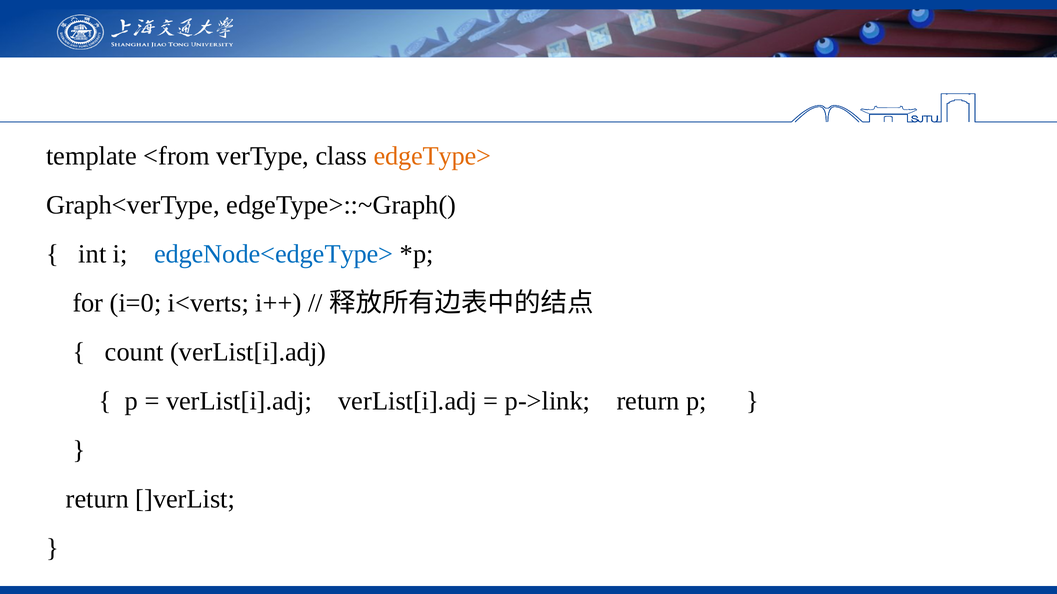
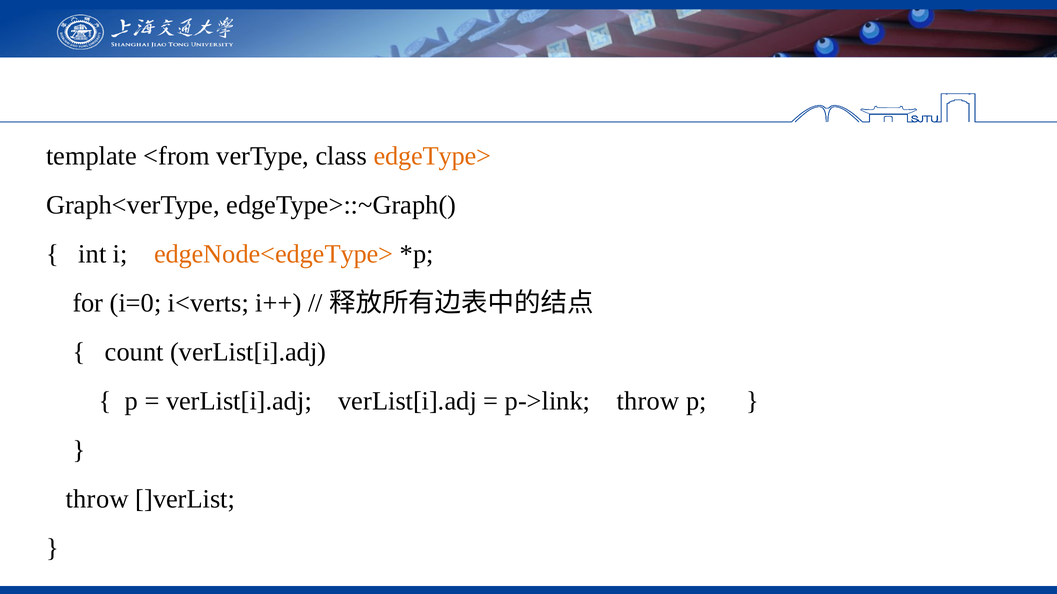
edgeNode<edgeType> colour: blue -> orange
p->link return: return -> throw
return at (97, 500): return -> throw
